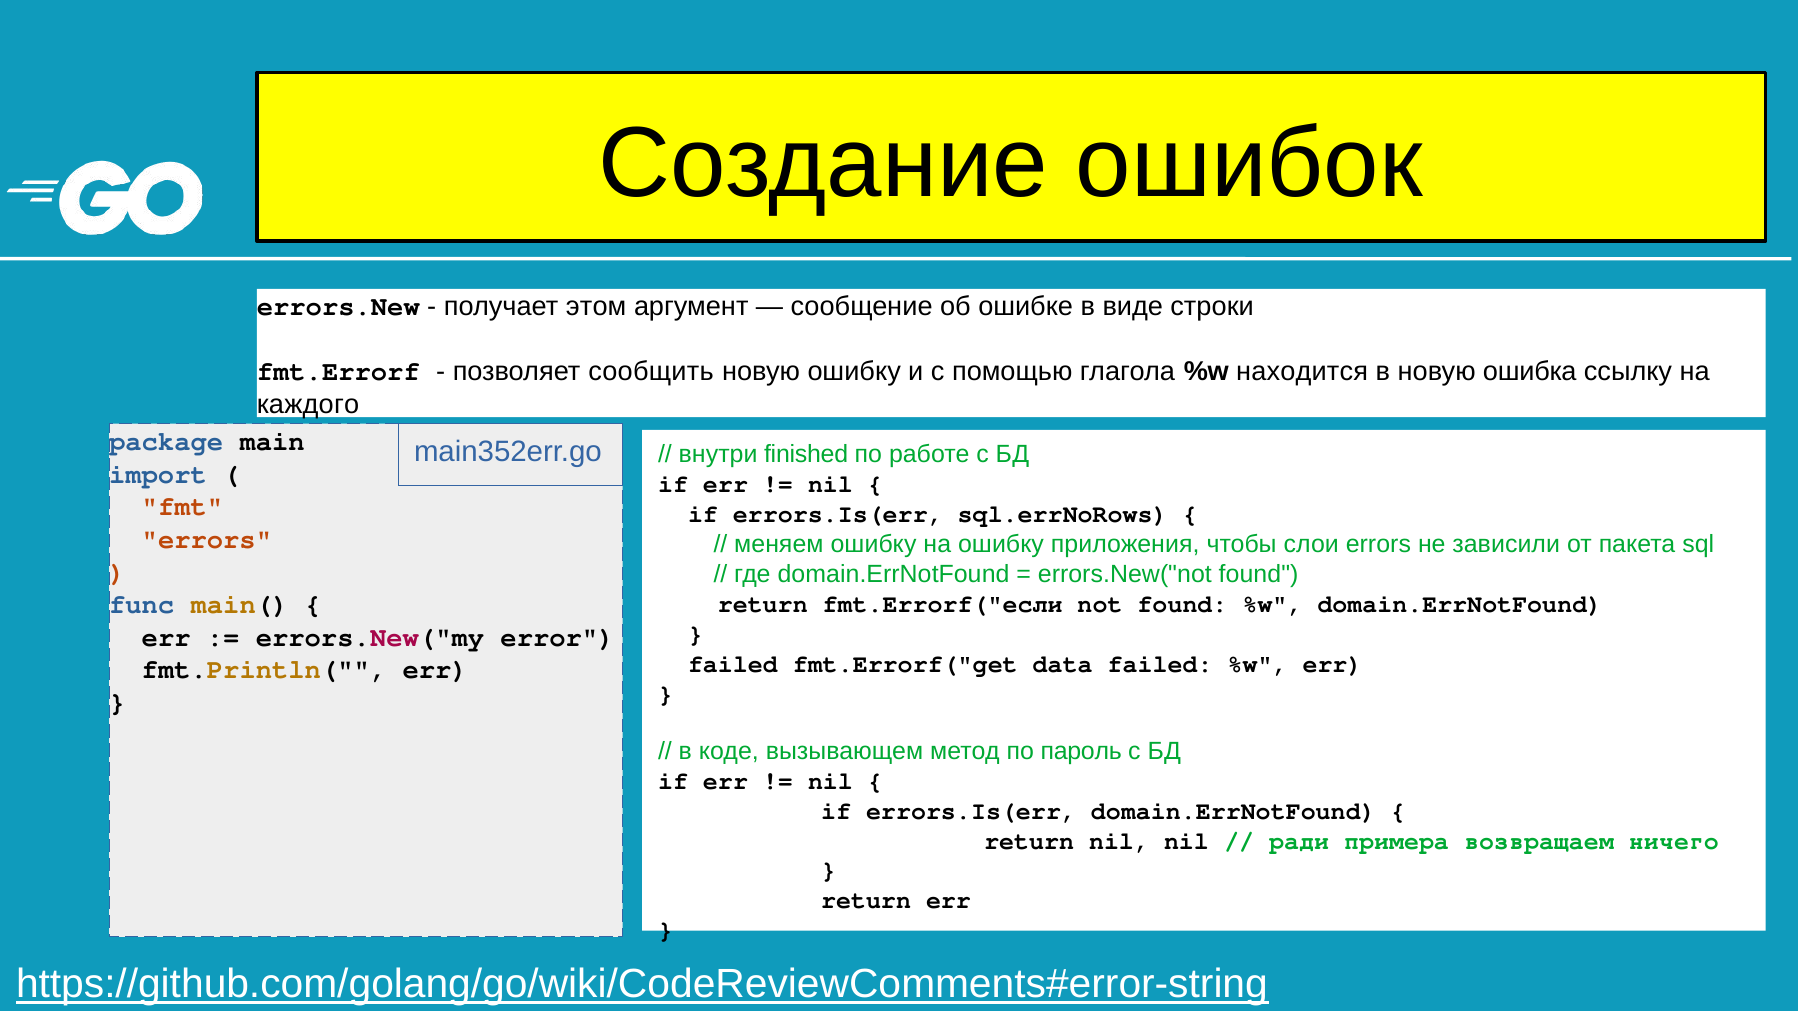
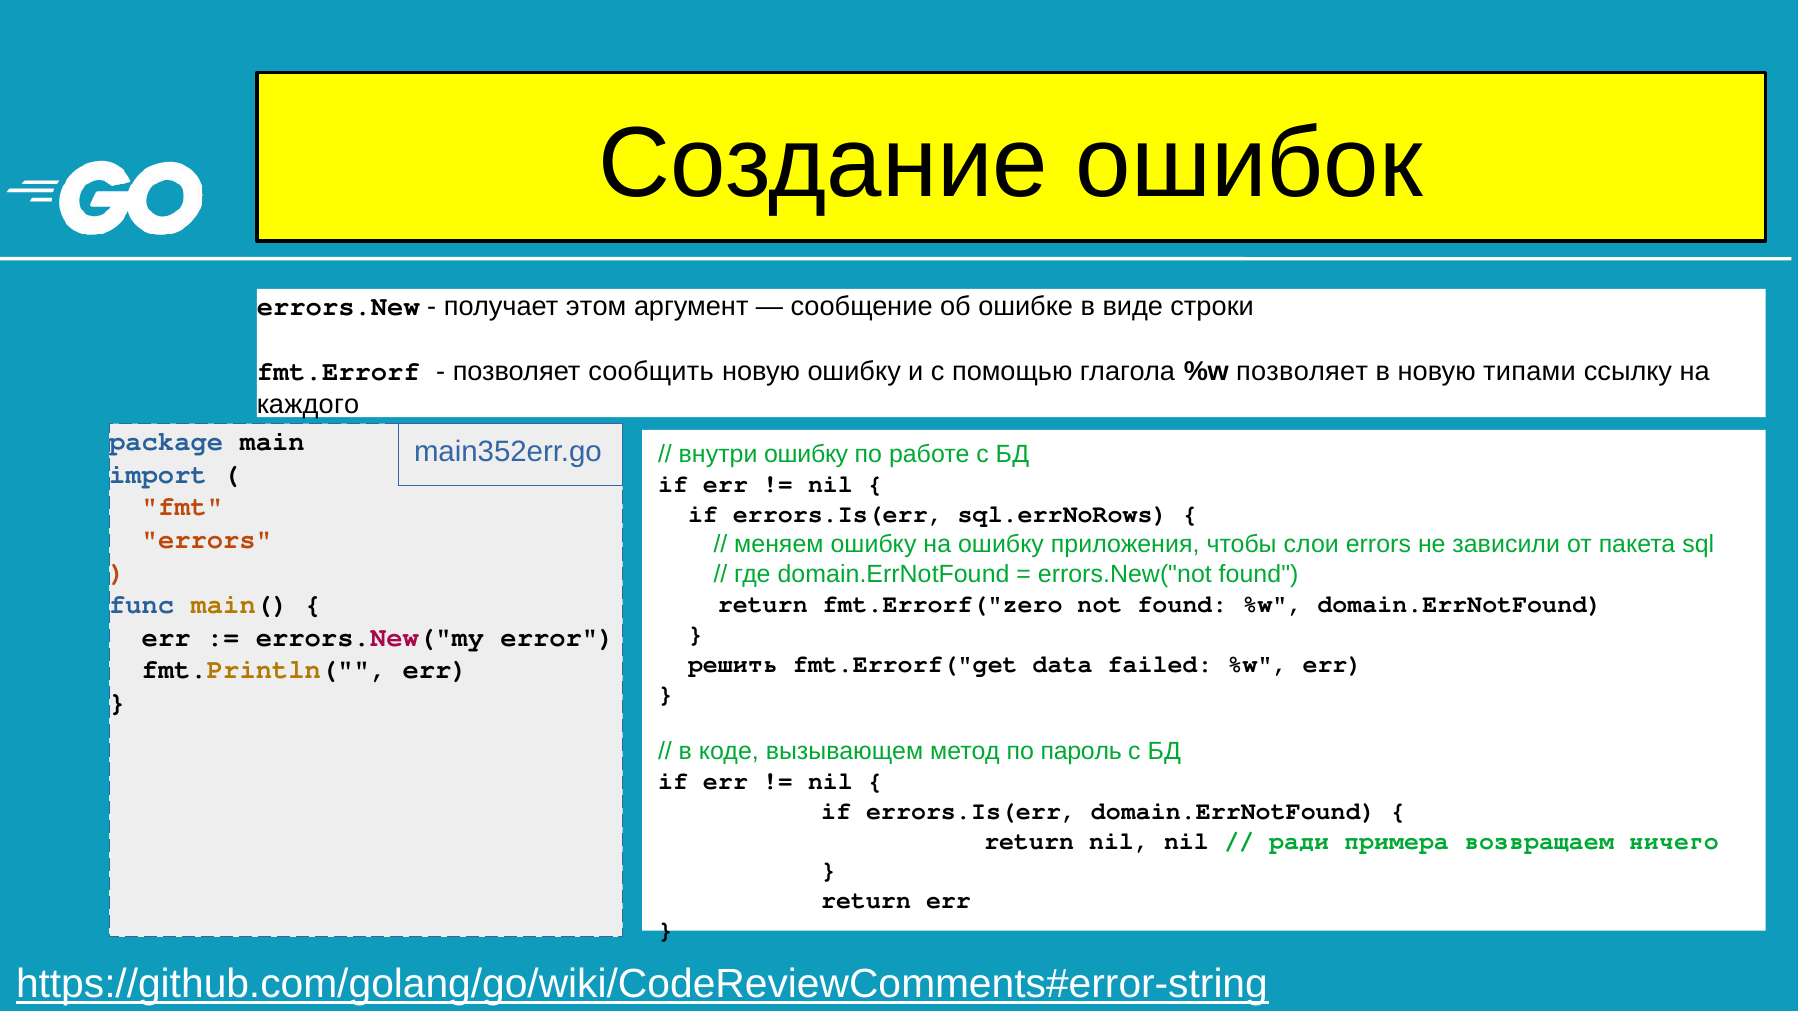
%w находится: находится -> позволяет
ошибка: ошибка -> типами
внутри finished: finished -> ошибку
fmt.Errorf("если: fmt.Errorf("если -> fmt.Errorf("zero
failed at (733, 664): failed -> решить
